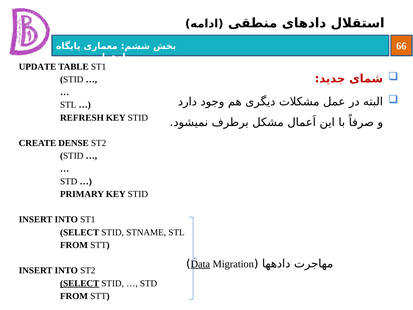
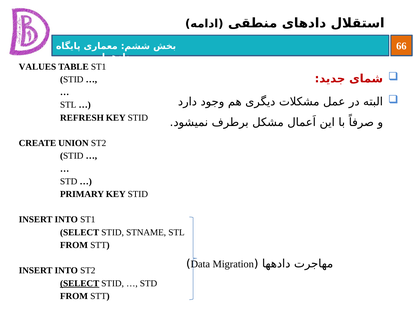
UPDATE: UPDATE -> VALUES
DENSE: DENSE -> UNION
Data underline: present -> none
